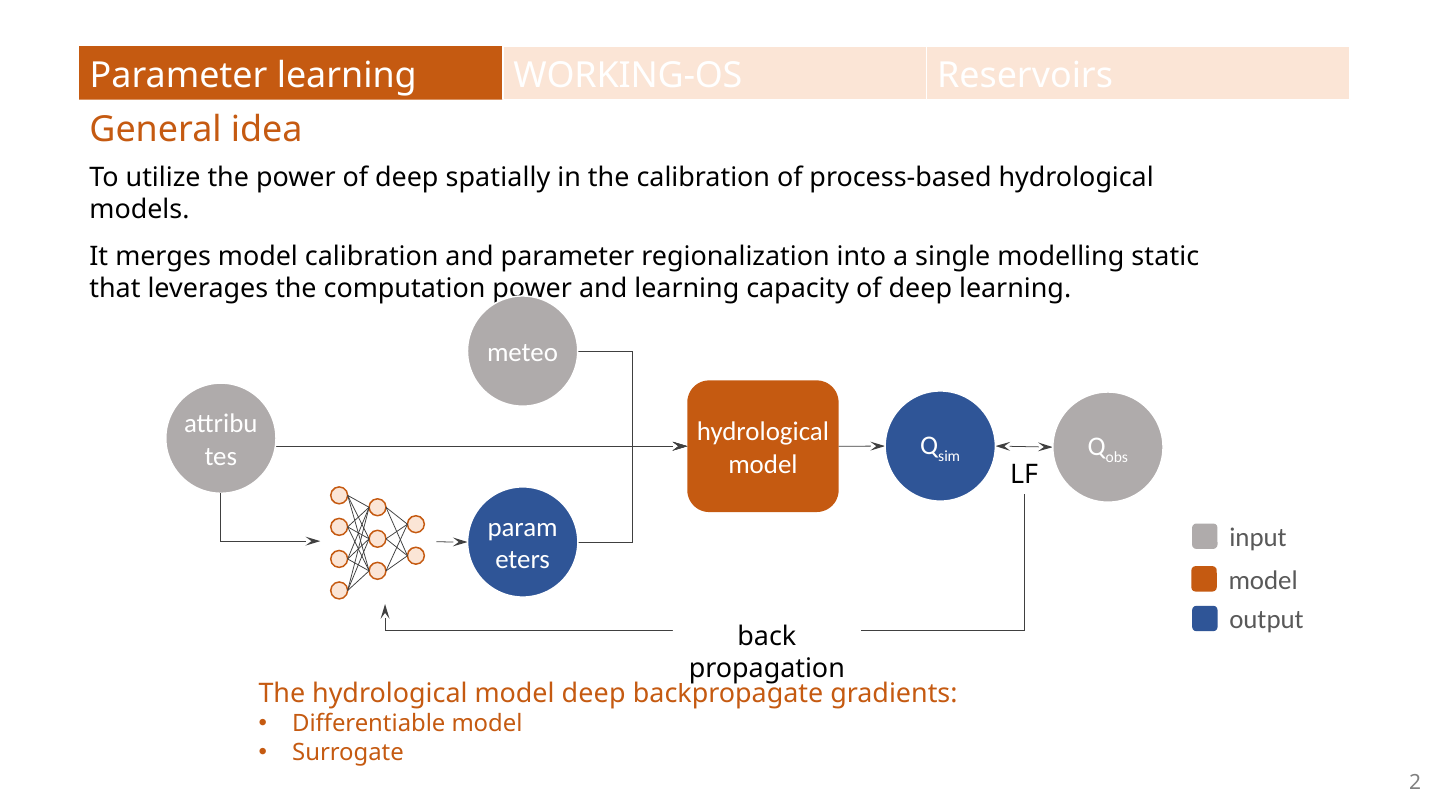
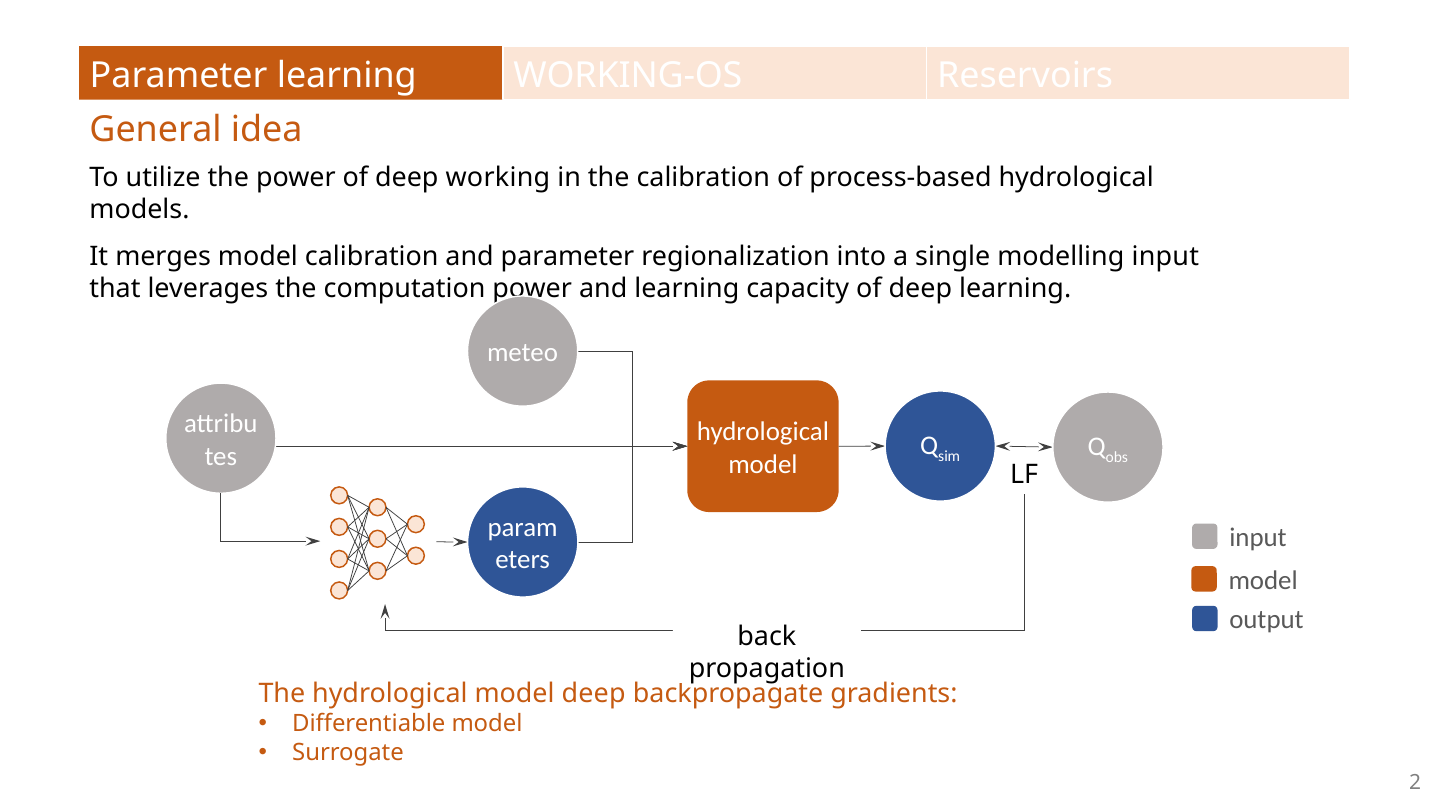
spatially: spatially -> working
modelling static: static -> input
